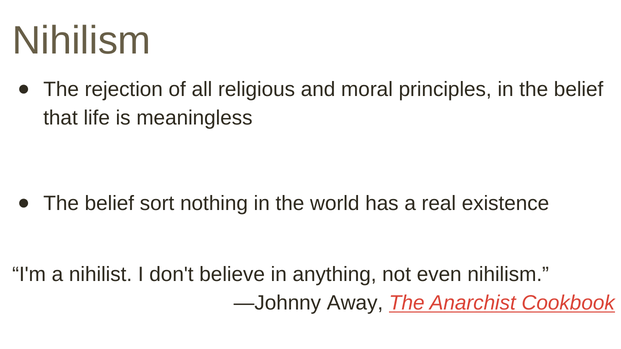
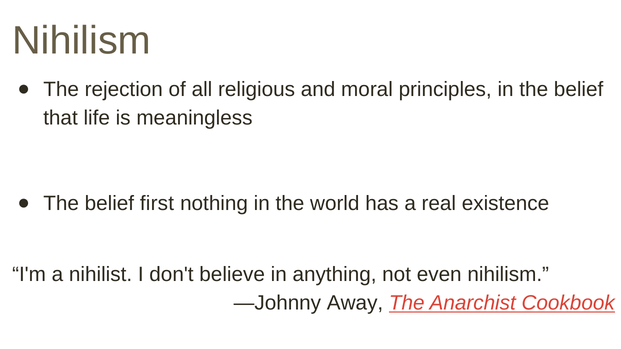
sort: sort -> first
